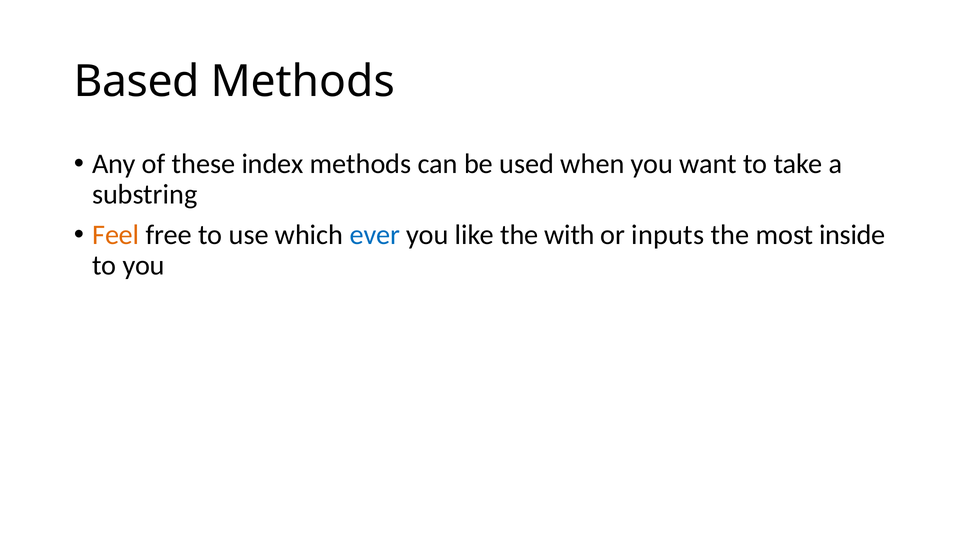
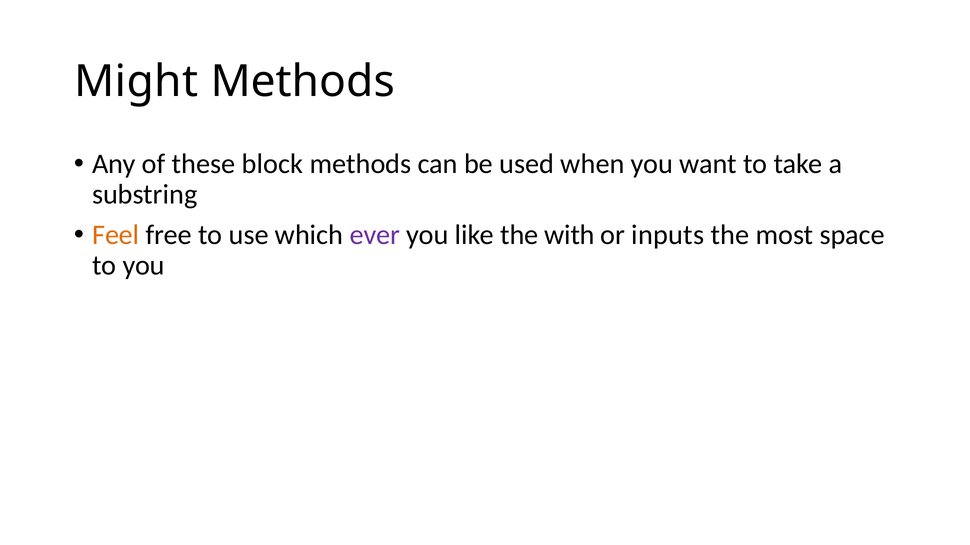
Based: Based -> Might
index: index -> block
ever colour: blue -> purple
inside: inside -> space
